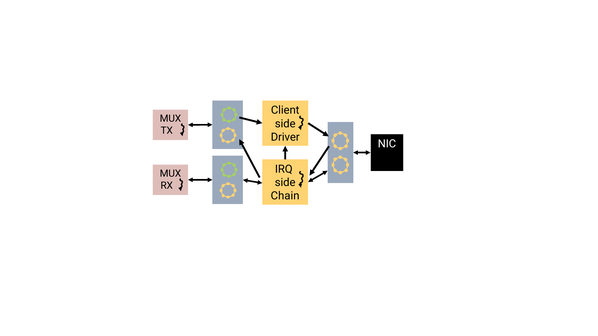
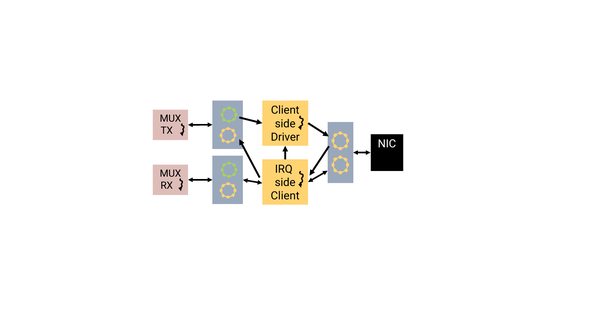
Chain at (285, 196): Chain -> Client
